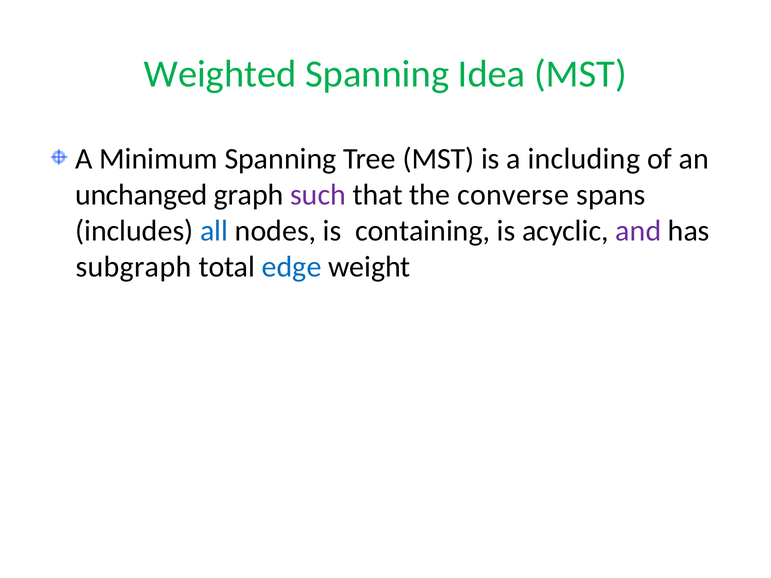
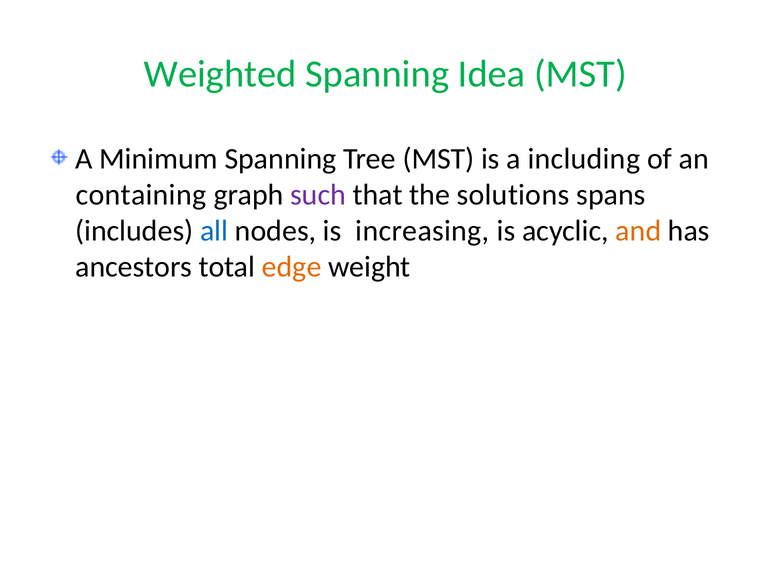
unchanged: unchanged -> containing
converse: converse -> solutions
containing: containing -> increasing
and colour: purple -> orange
subgraph: subgraph -> ancestors
edge colour: blue -> orange
